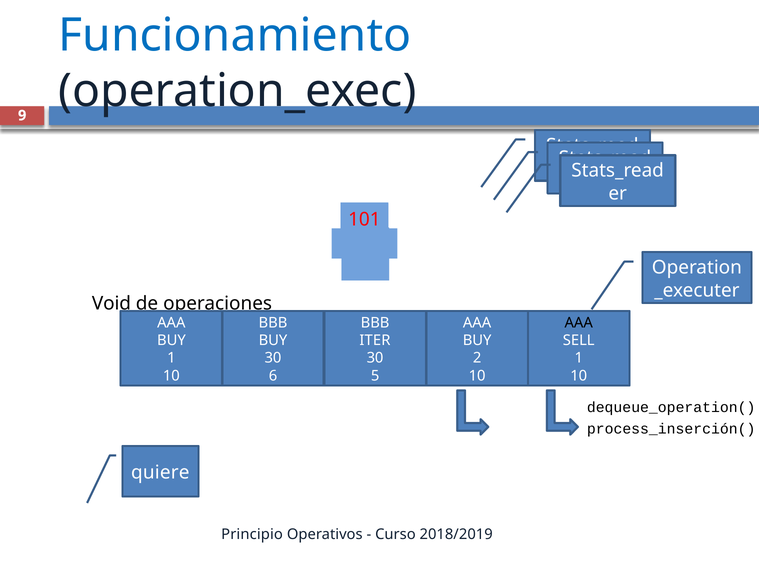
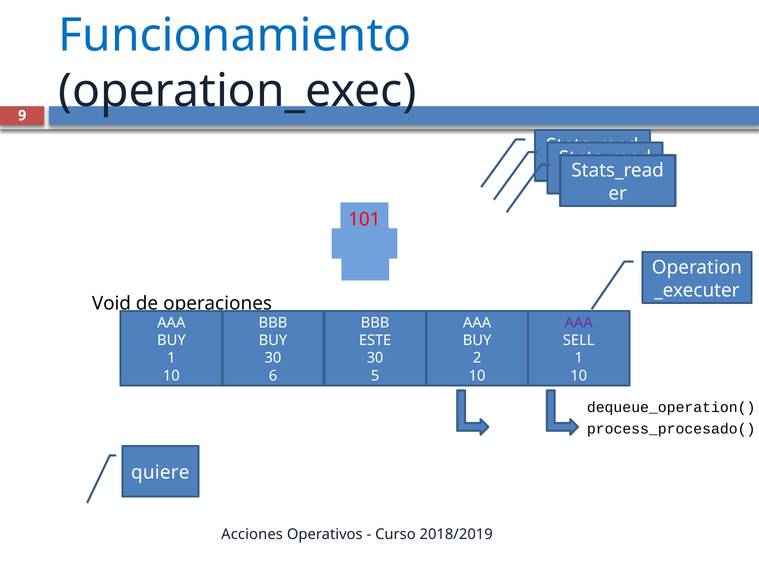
AAA at (579, 323) colour: black -> purple
ITER: ITER -> ESTE
process_inserción(: process_inserción( -> process_procesado(
Principio: Principio -> Acciones
